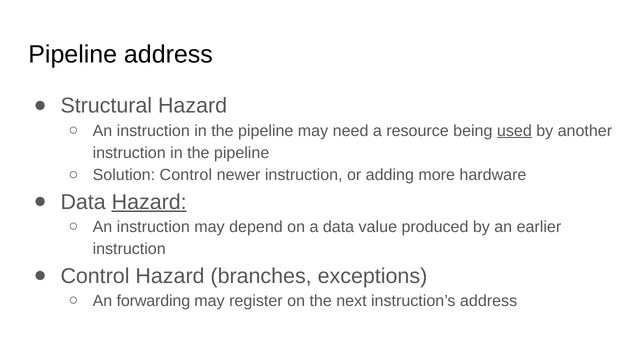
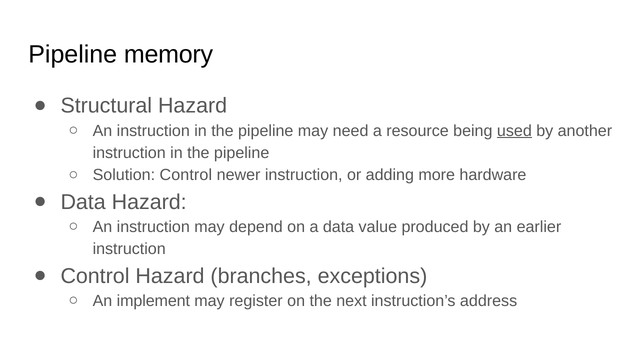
Pipeline address: address -> memory
Hazard at (149, 202) underline: present -> none
forwarding: forwarding -> implement
